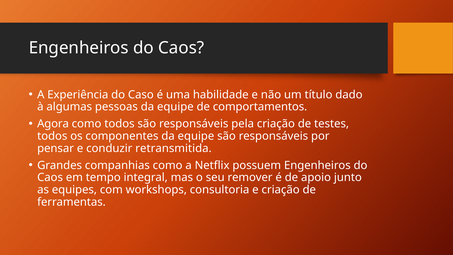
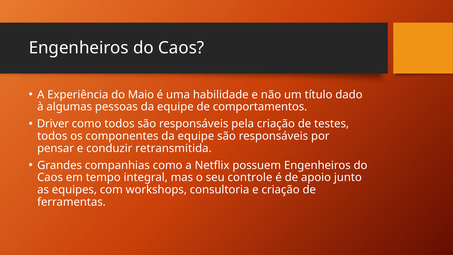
Caso: Caso -> Maio
Agora: Agora -> Driver
remover: remover -> controle
